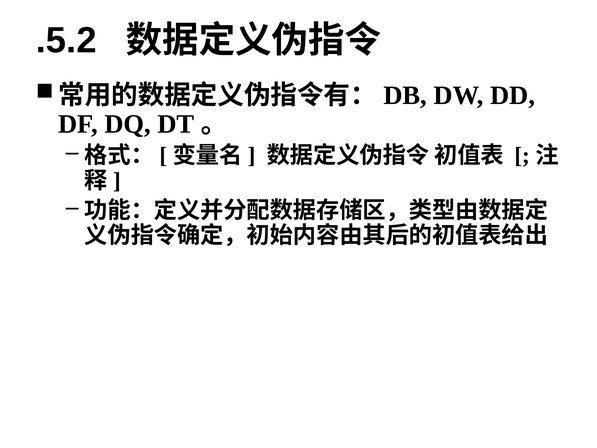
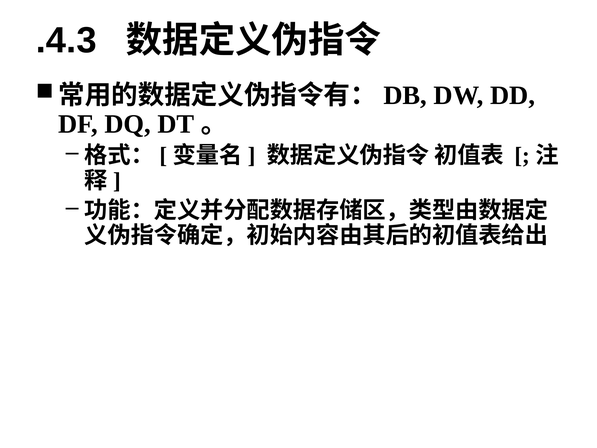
.5.2: .5.2 -> .4.3
